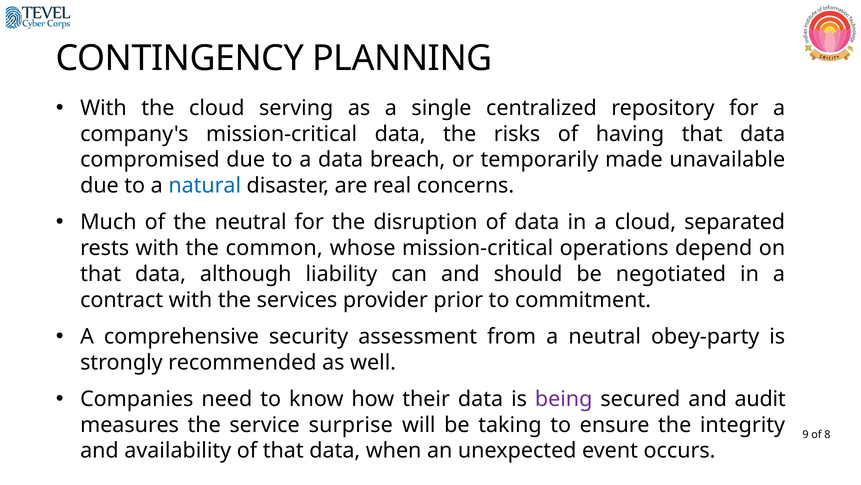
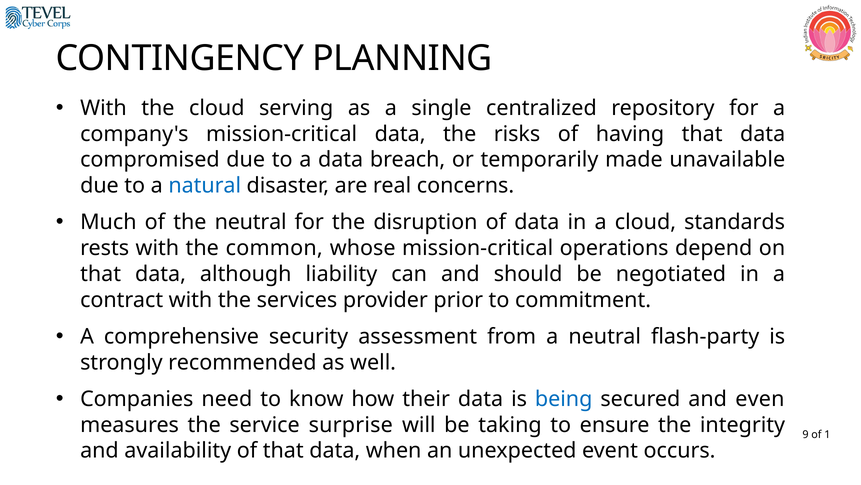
separated: separated -> standards
obey-party: obey-party -> flash-party
being colour: purple -> blue
audit: audit -> even
8: 8 -> 1
